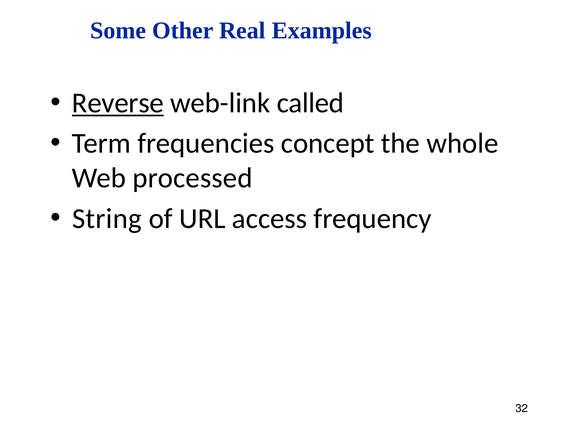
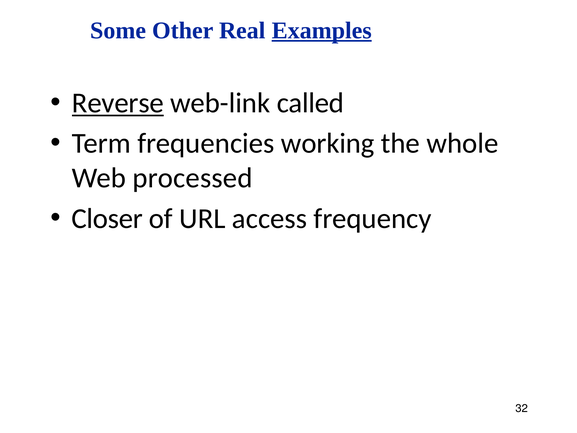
Examples underline: none -> present
concept: concept -> working
String: String -> Closer
